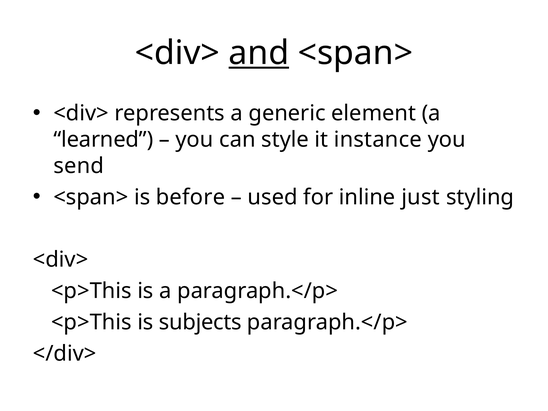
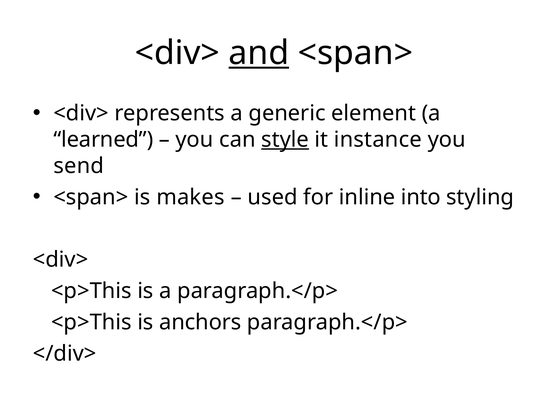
style underline: none -> present
before: before -> makes
just: just -> into
subjects: subjects -> anchors
